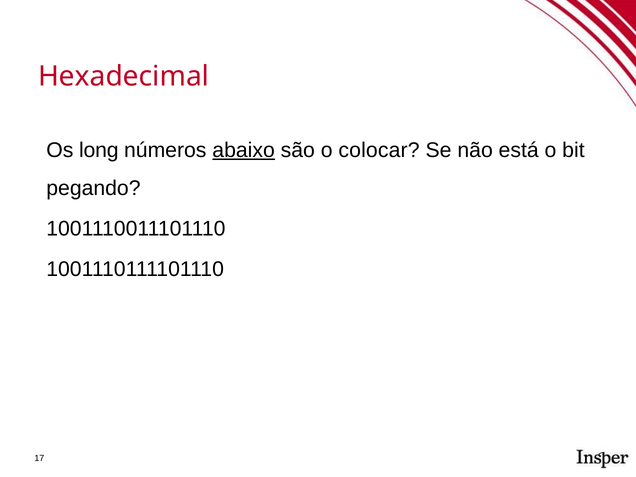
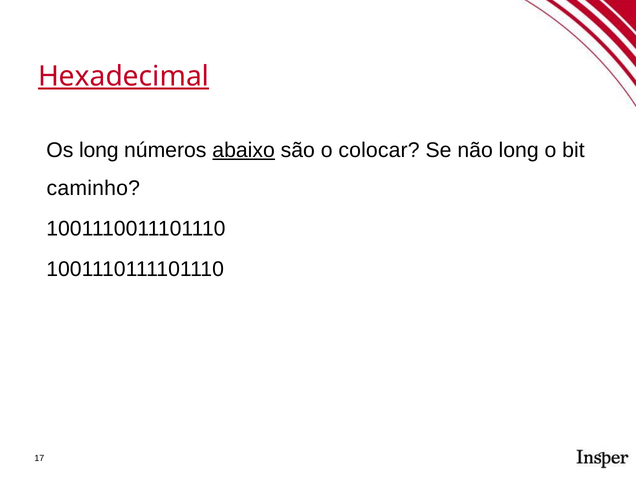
Hexadecimal underline: none -> present
não está: está -> long
pegando: pegando -> caminho
